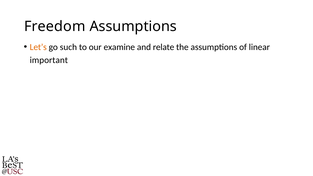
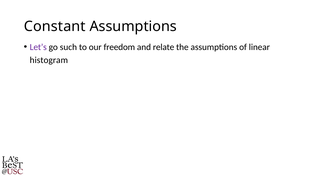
Freedom: Freedom -> Constant
Let’s colour: orange -> purple
examine: examine -> freedom
important: important -> histogram
